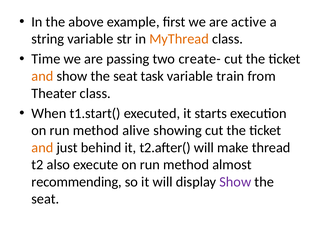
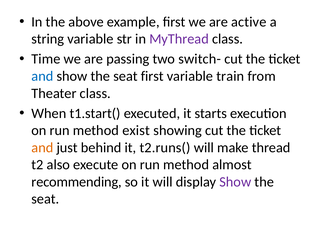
MyThread colour: orange -> purple
create-: create- -> switch-
and at (42, 76) colour: orange -> blue
seat task: task -> first
alive: alive -> exist
t2.after(: t2.after( -> t2.runs(
